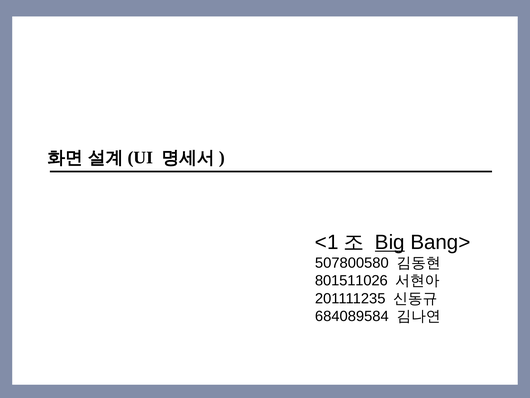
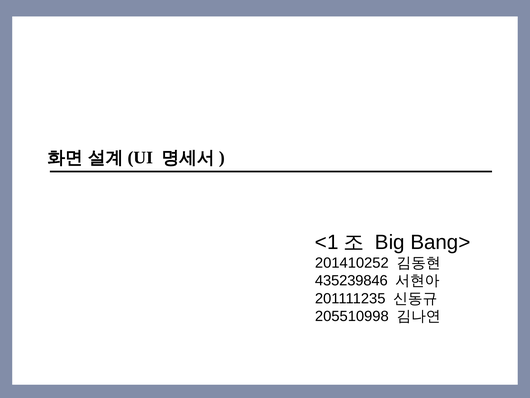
Big underline: present -> none
507800580: 507800580 -> 201410252
801511026: 801511026 -> 435239846
684089584: 684089584 -> 205510998
